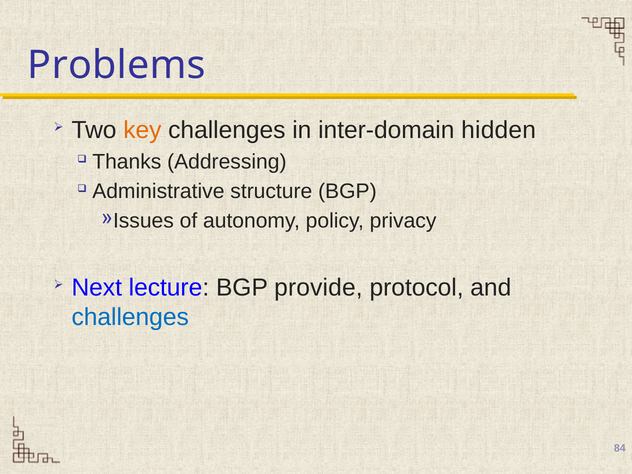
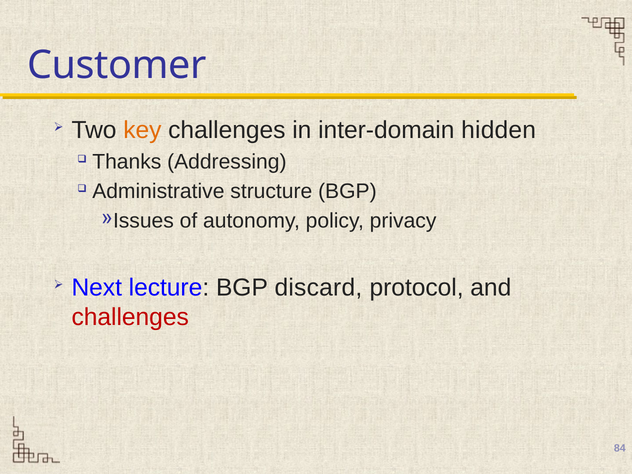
Problems: Problems -> Customer
provide: provide -> discard
challenges at (130, 317) colour: blue -> red
